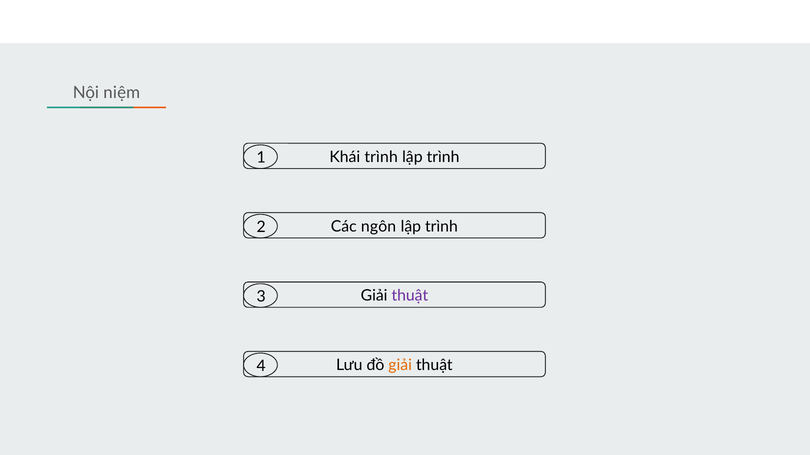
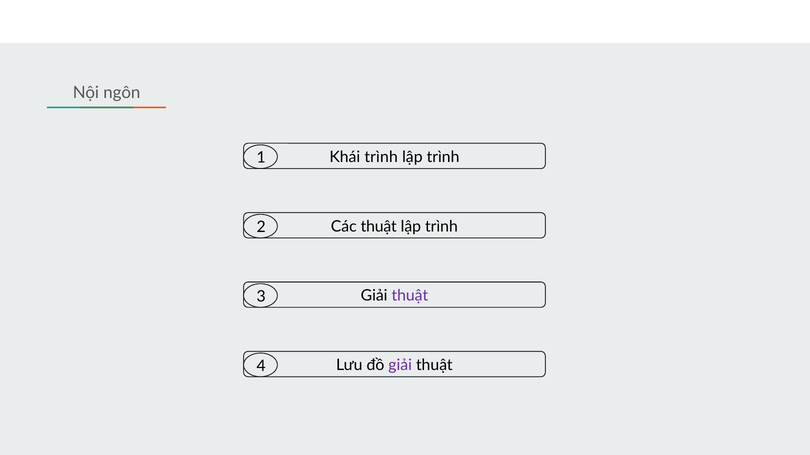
niệm: niệm -> ngôn
Các ngôn: ngôn -> thuật
giải at (400, 366) colour: orange -> purple
